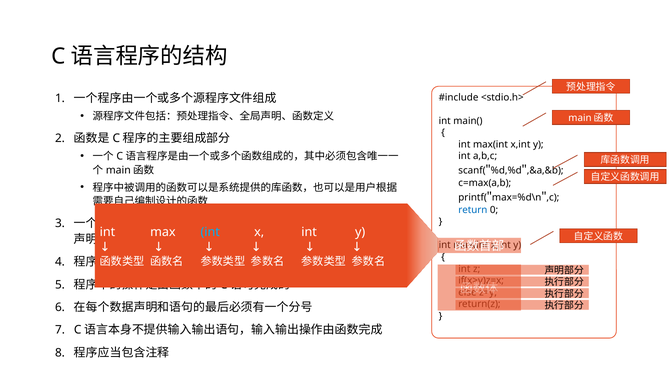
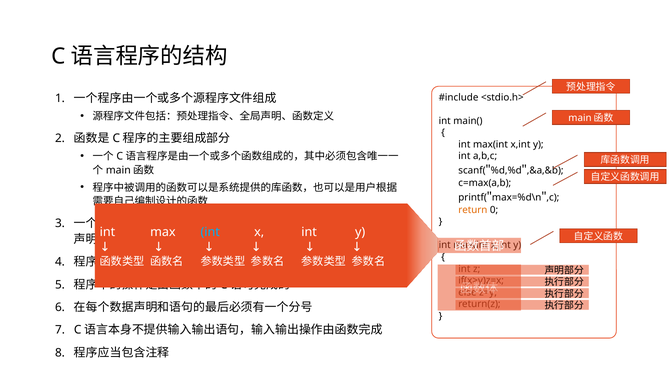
return colour: blue -> orange
